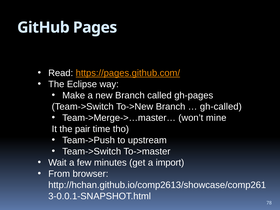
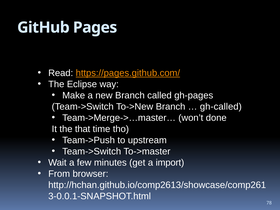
mine: mine -> done
pair: pair -> that
